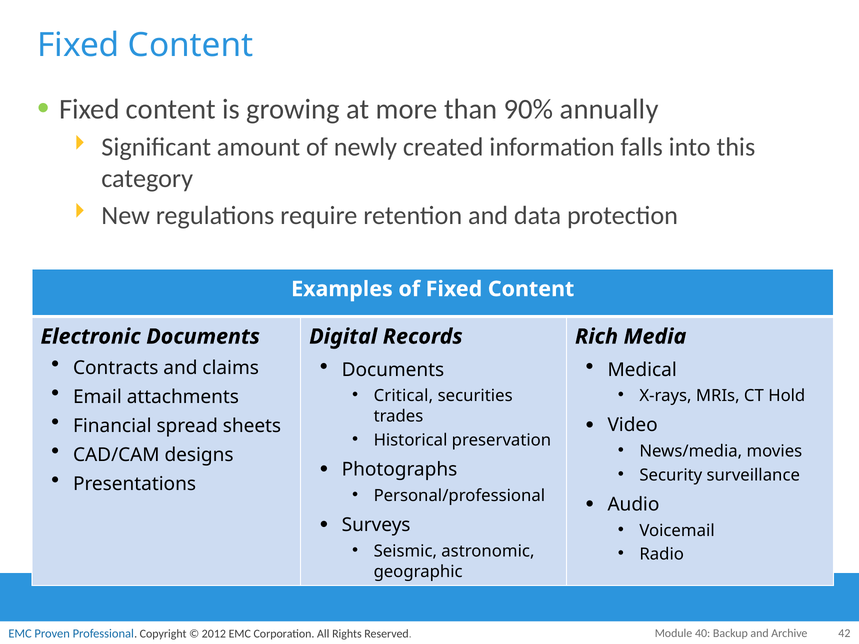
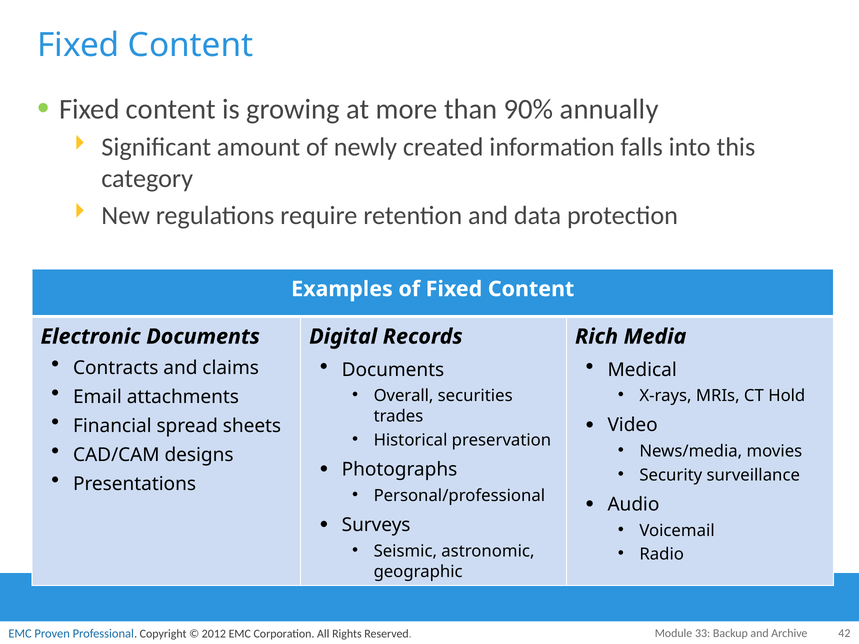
Critical: Critical -> Overall
40: 40 -> 33
